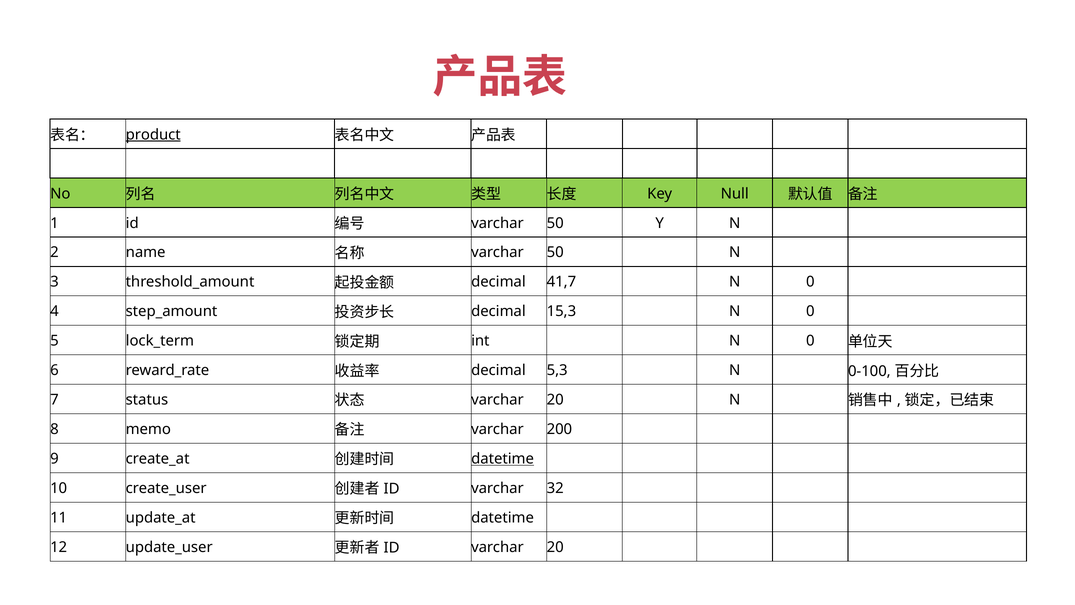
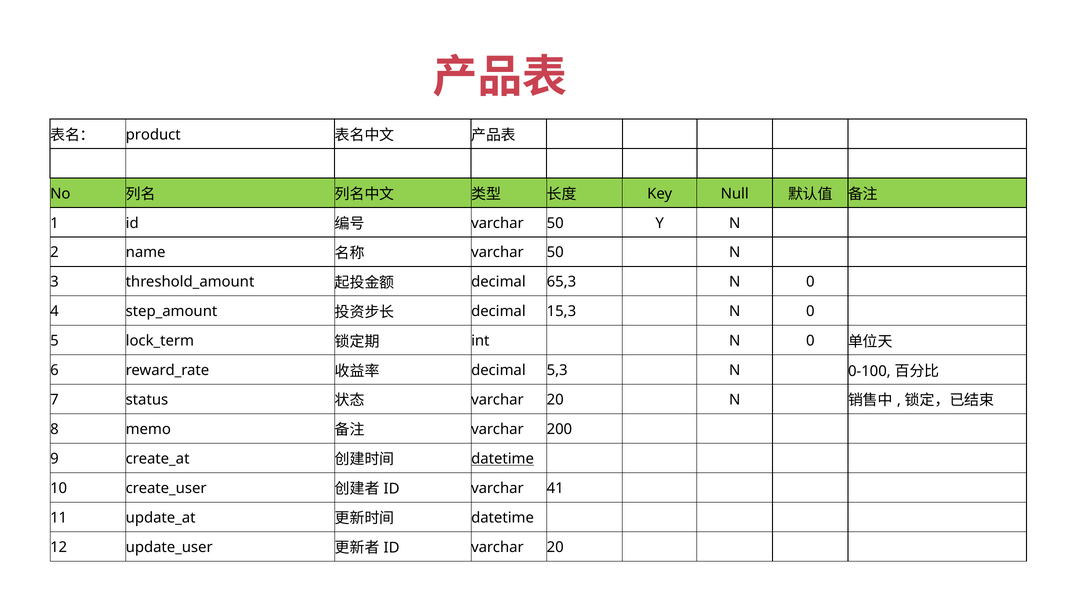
product underline: present -> none
41,7: 41,7 -> 65,3
32: 32 -> 41
